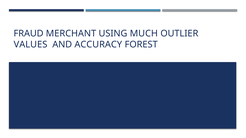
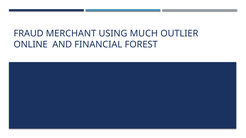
VALUES: VALUES -> ONLINE
ACCURACY: ACCURACY -> FINANCIAL
